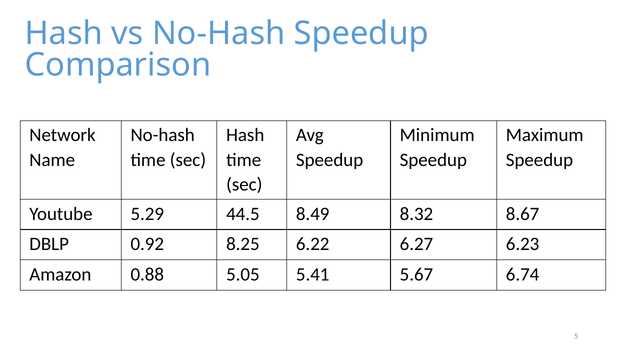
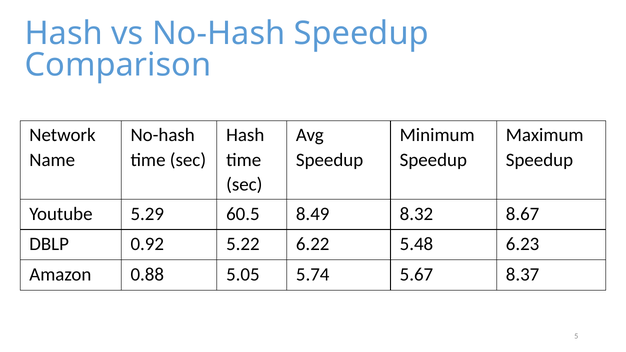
44.5: 44.5 -> 60.5
8.25: 8.25 -> 5.22
6.27: 6.27 -> 5.48
5.41: 5.41 -> 5.74
6.74: 6.74 -> 8.37
